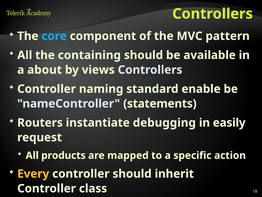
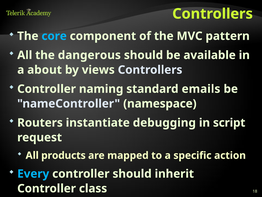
containing: containing -> dangerous
enable: enable -> emails
statements: statements -> namespace
easily: easily -> script
Every colour: yellow -> light blue
